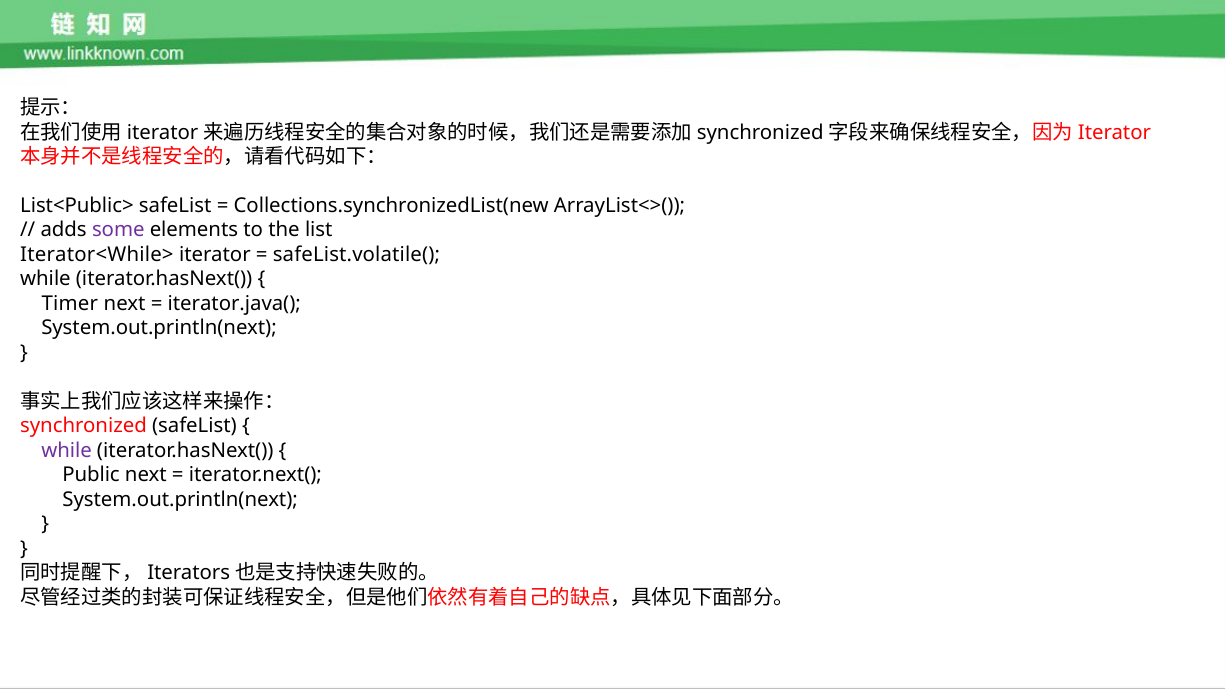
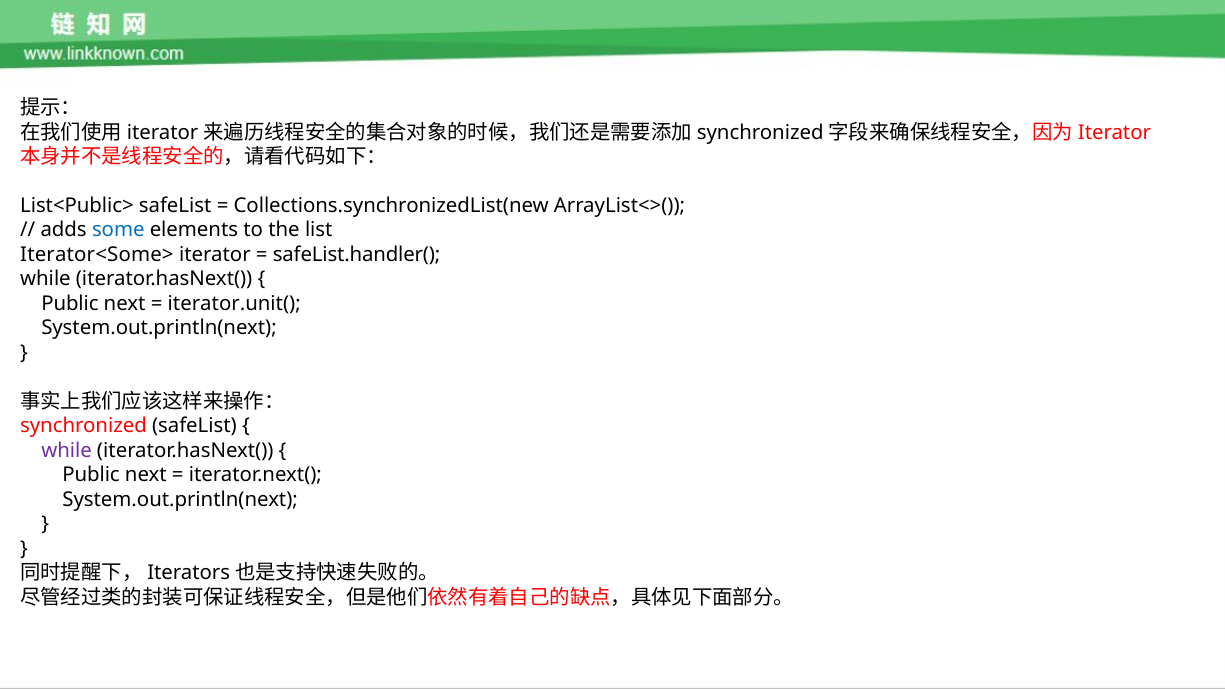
some colour: purple -> blue
Iterator<While>: Iterator<While> -> Iterator<Some>
safeList.volatile(: safeList.volatile( -> safeList.handler(
Timer at (70, 304): Timer -> Public
iterator.java(: iterator.java( -> iterator.unit(
